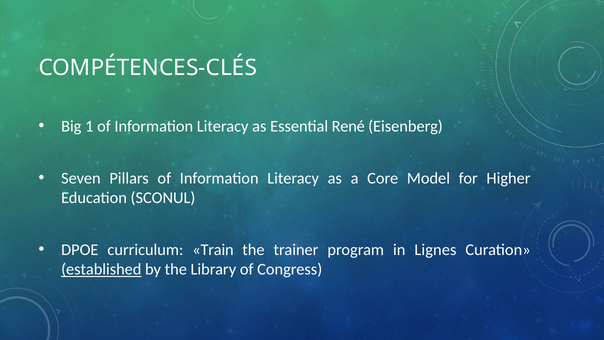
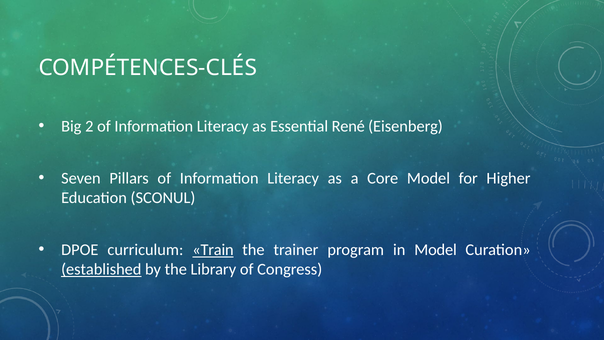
1: 1 -> 2
Train underline: none -> present
in Lignes: Lignes -> Model
